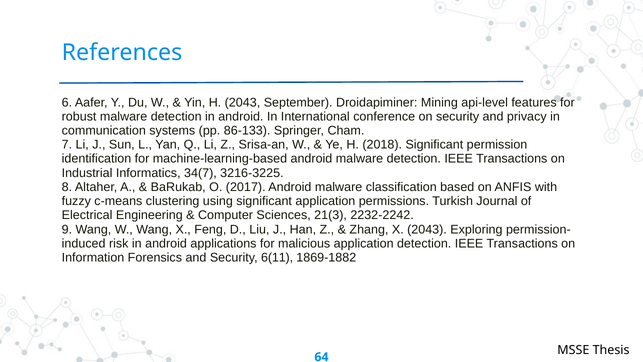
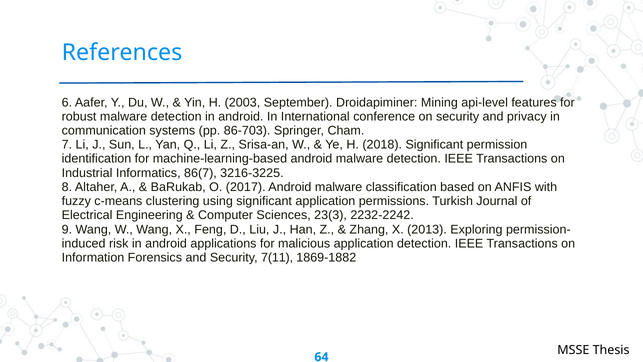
H 2043: 2043 -> 2003
86-133: 86-133 -> 86-703
34(7: 34(7 -> 86(7
21(3: 21(3 -> 23(3
X 2043: 2043 -> 2013
6(11: 6(11 -> 7(11
